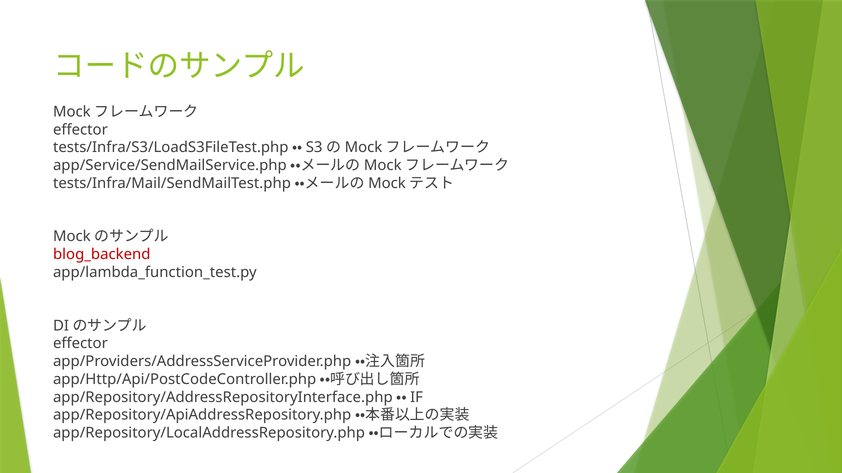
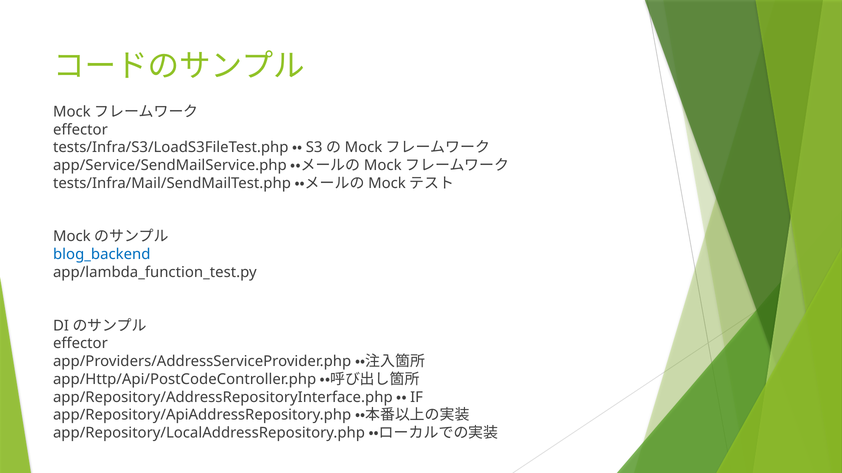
blog_backend colour: red -> blue
